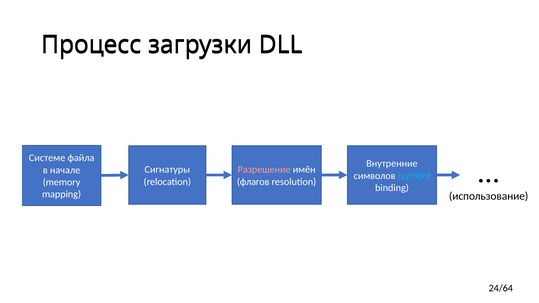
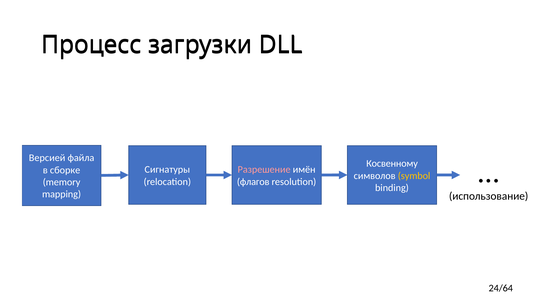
Системе: Системе -> Версией
Внутренние: Внутренние -> Косвенному
начале: начале -> сборке
symbol colour: light blue -> yellow
